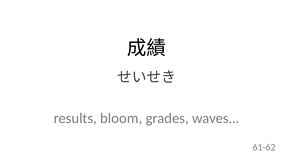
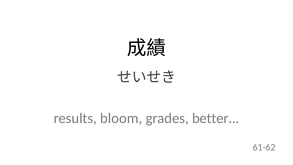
waves: waves -> better
